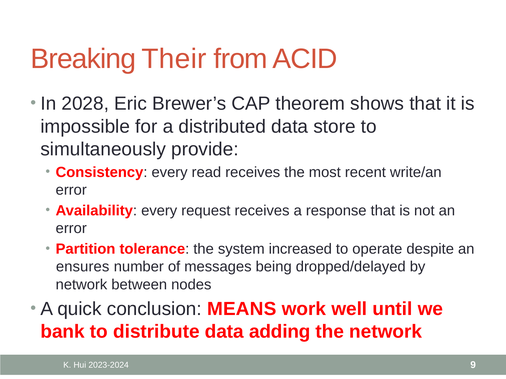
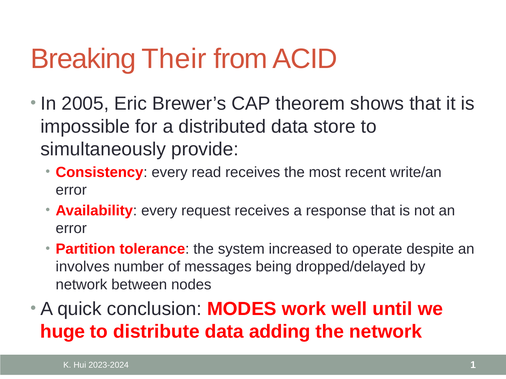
2028: 2028 -> 2005
ensures: ensures -> involves
MEANS: MEANS -> MODES
bank: bank -> huge
9: 9 -> 1
